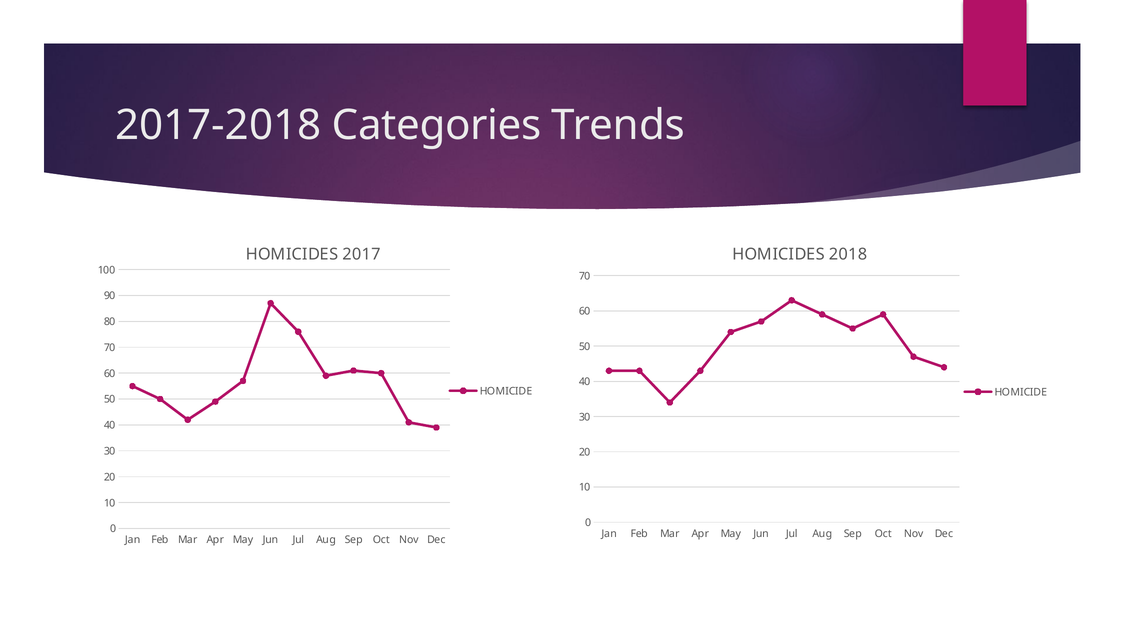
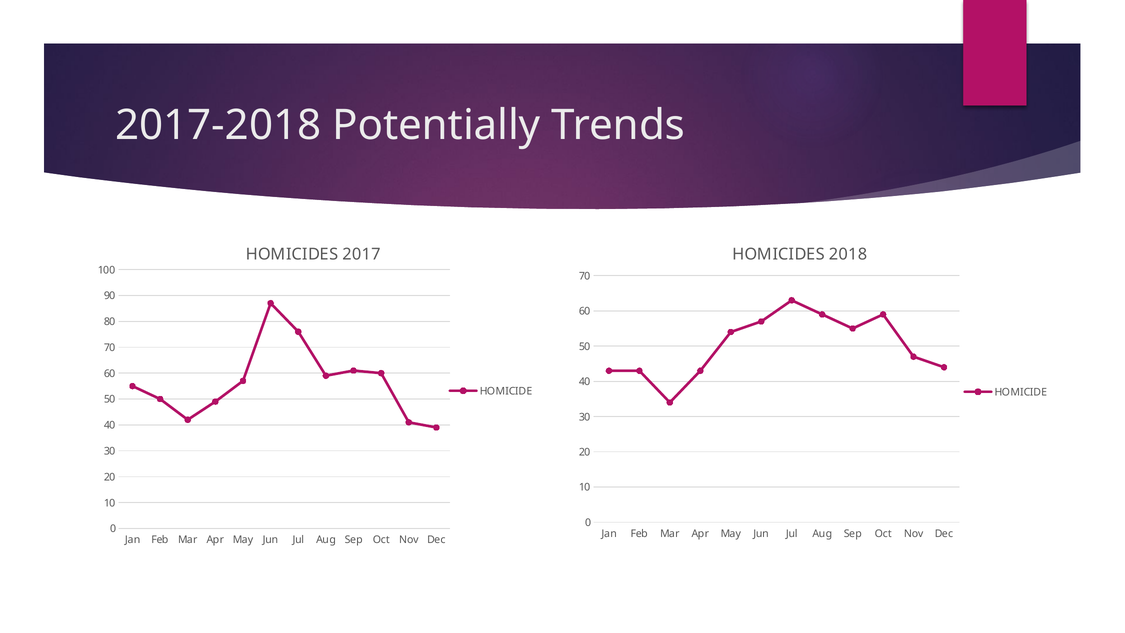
Categories: Categories -> Potentially
